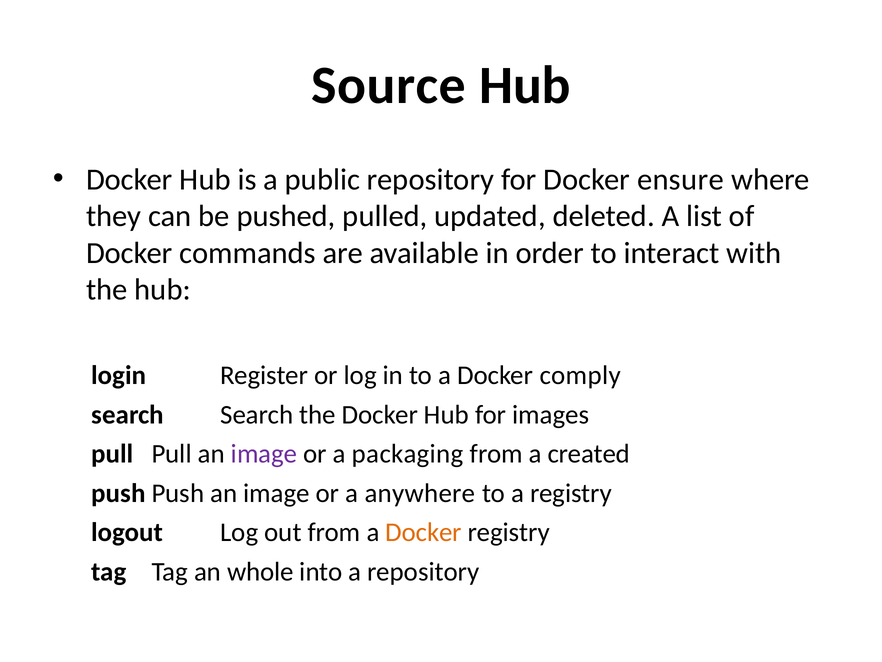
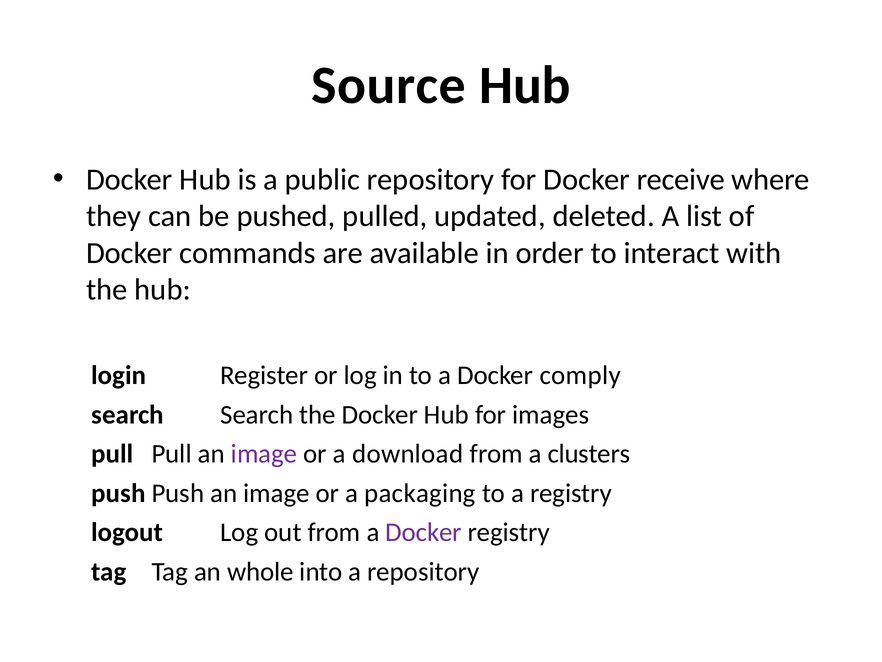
ensure: ensure -> receive
packaging: packaging -> download
created: created -> clusters
anywhere: anywhere -> packaging
Docker at (424, 532) colour: orange -> purple
